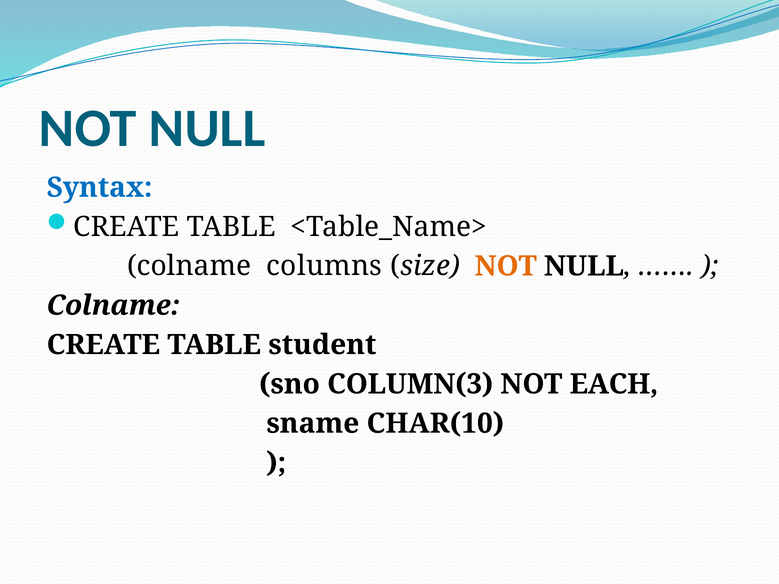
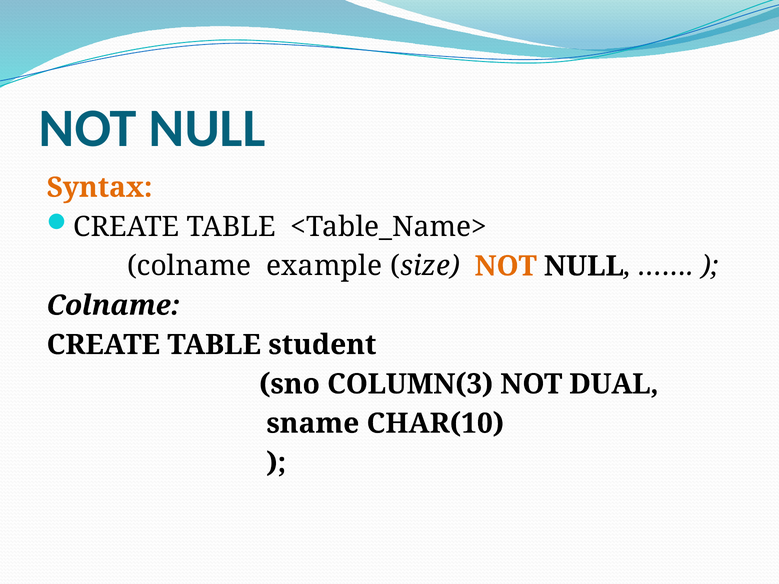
Syntax colour: blue -> orange
columns: columns -> example
EACH: EACH -> DUAL
